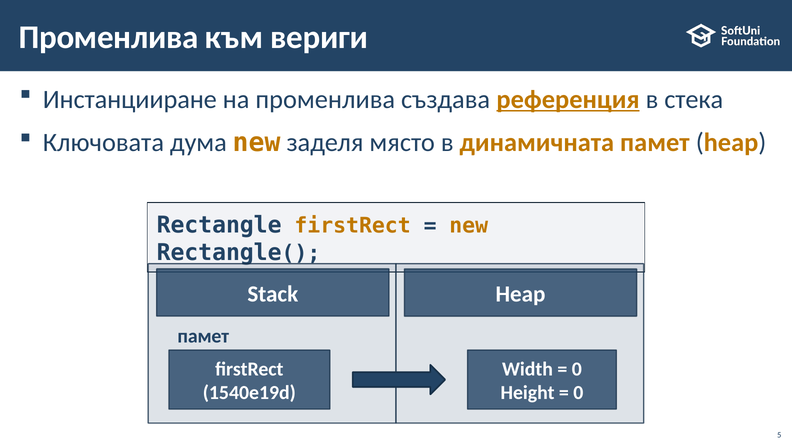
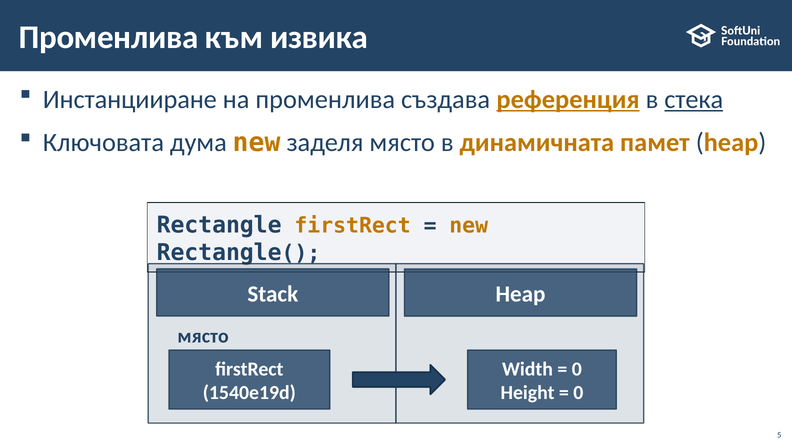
вериги: вериги -> извика
стека underline: none -> present
памет at (203, 336): памет -> място
